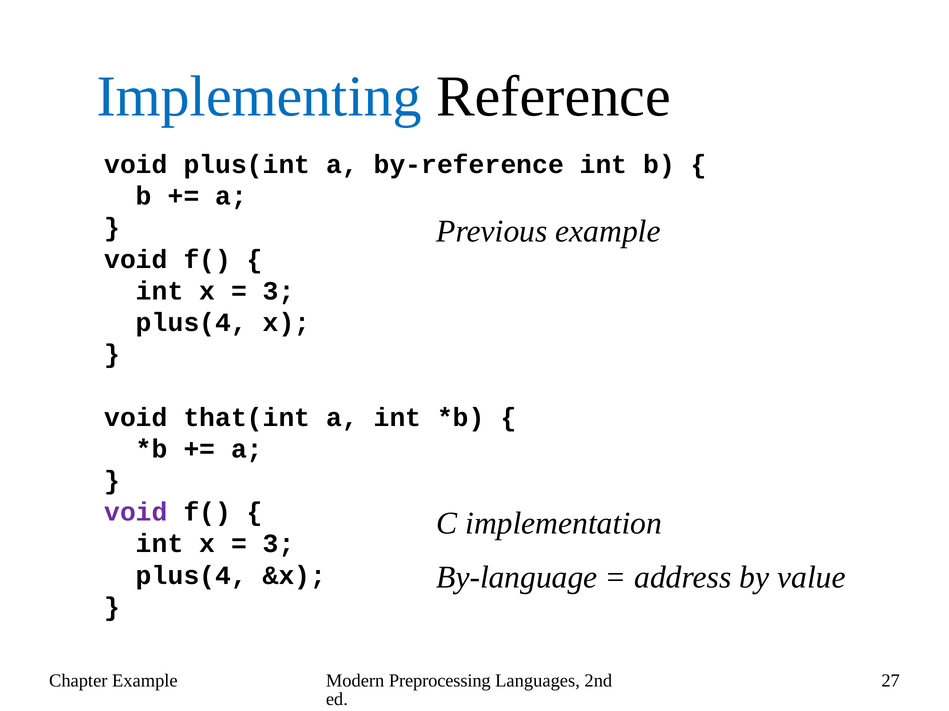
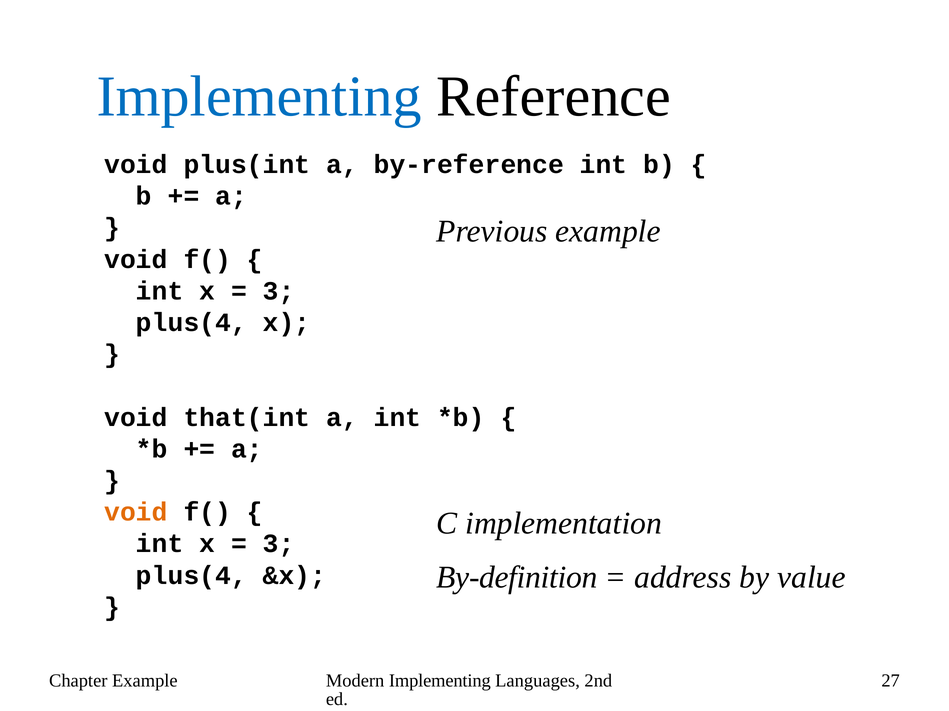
void at (136, 513) colour: purple -> orange
By-language: By-language -> By-definition
Modern Preprocessing: Preprocessing -> Implementing
